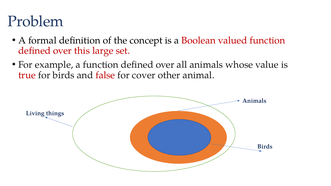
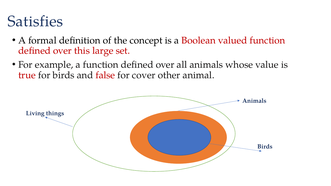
Problem: Problem -> Satisfies
